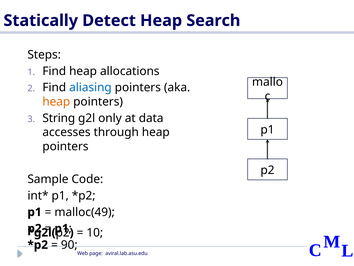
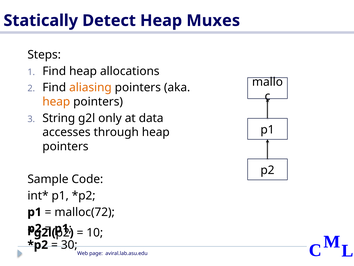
Search: Search -> Muxes
aliasing colour: blue -> orange
malloc(49: malloc(49 -> malloc(72
90: 90 -> 30
